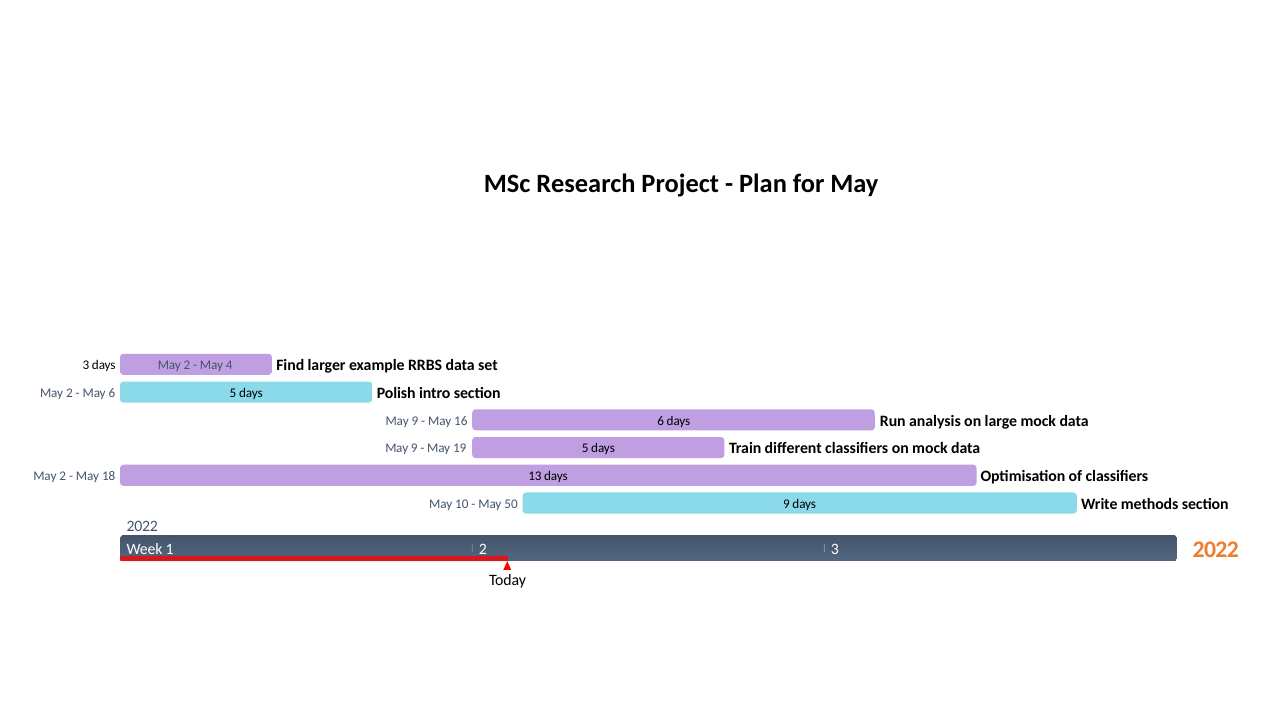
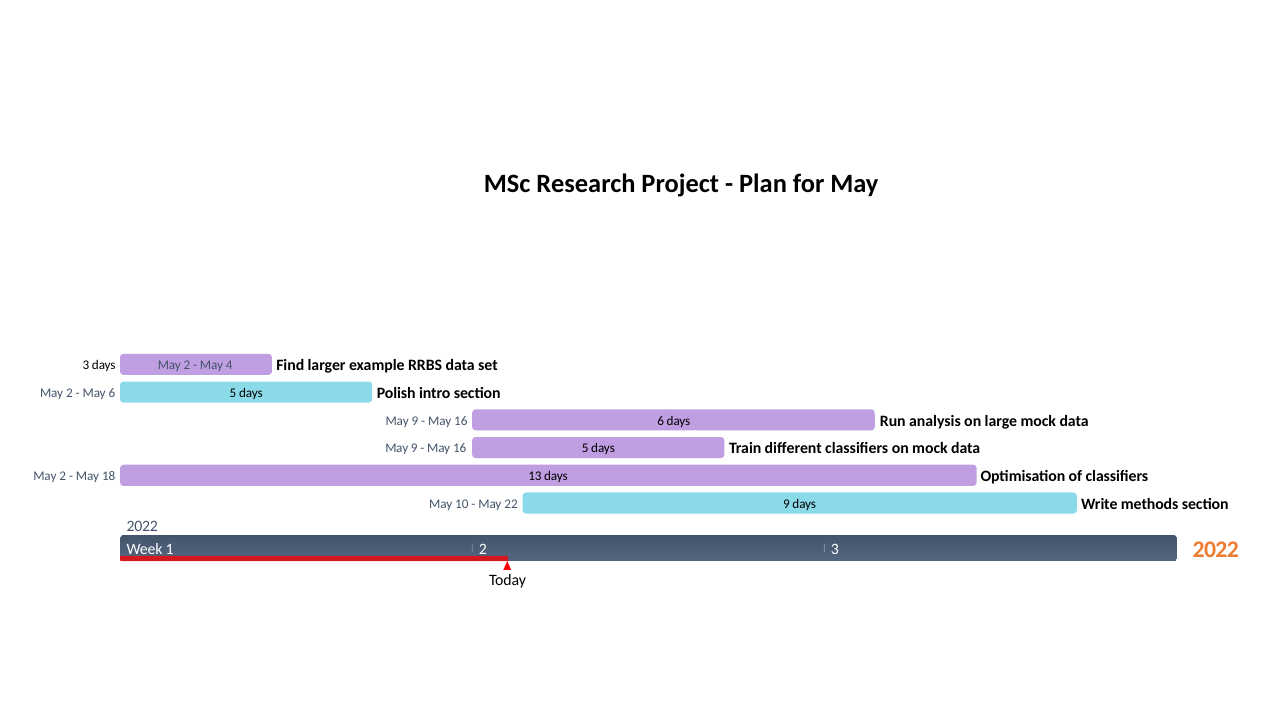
19 at (460, 448): 19 -> 16
50: 50 -> 22
